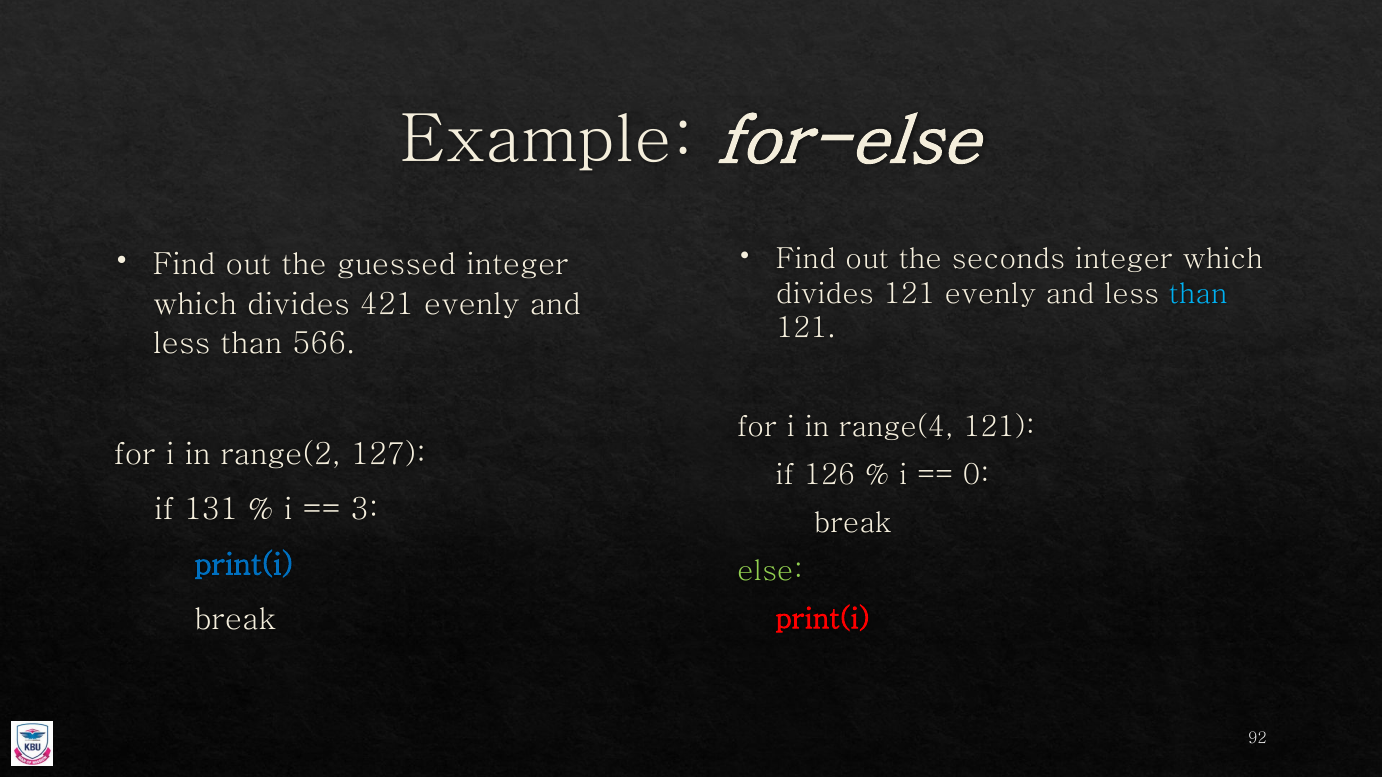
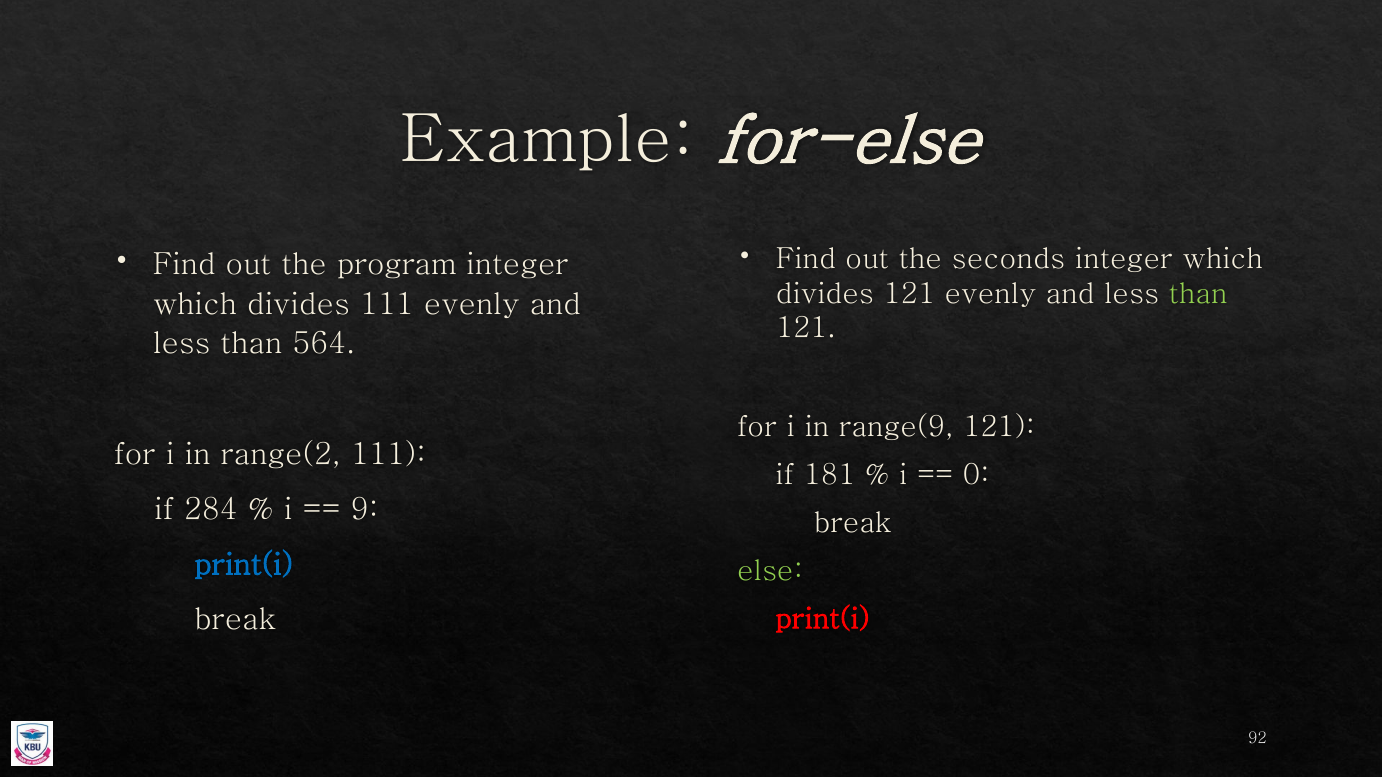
guessed: guessed -> program
than at (1198, 294) colour: light blue -> light green
divides 421: 421 -> 111
566: 566 -> 564
range(4: range(4 -> range(9
range(2 127: 127 -> 111
126: 126 -> 181
131: 131 -> 284
3: 3 -> 9
